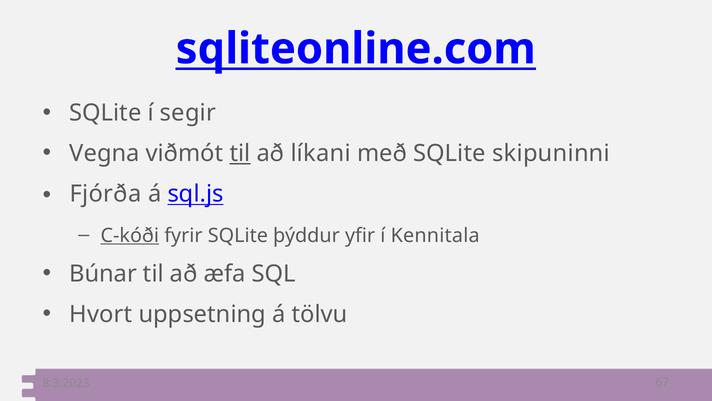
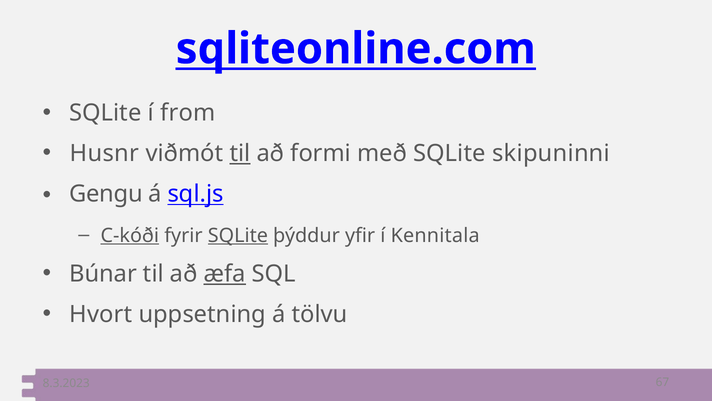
segir: segir -> from
Vegna: Vegna -> Husnr
líkani: líkani -> formi
Fjórða: Fjórða -> Gengu
SQLite at (238, 235) underline: none -> present
æfa underline: none -> present
